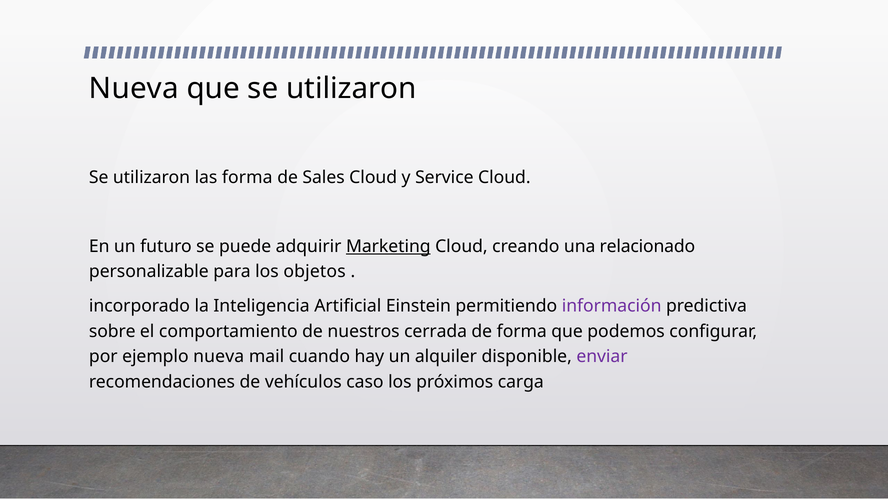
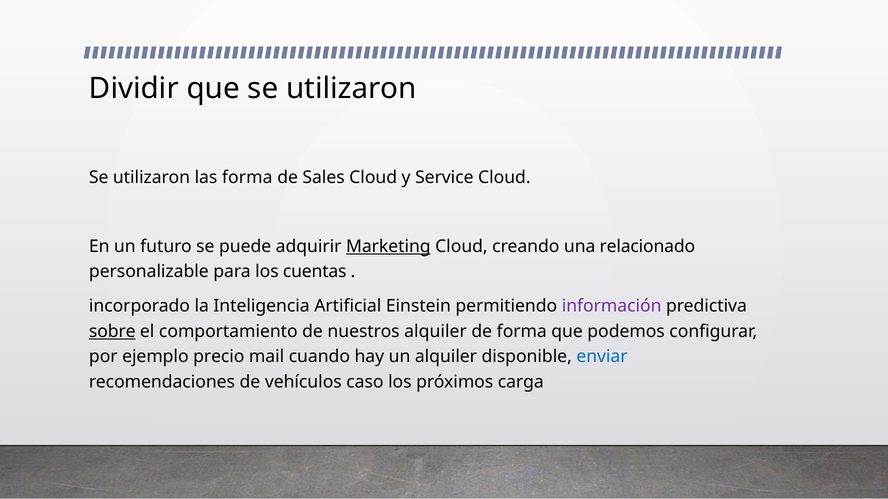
Nueva at (134, 89): Nueva -> Dividir
objetos: objetos -> cuentas
sobre underline: none -> present
nuestros cerrada: cerrada -> alquiler
ejemplo nueva: nueva -> precio
enviar colour: purple -> blue
